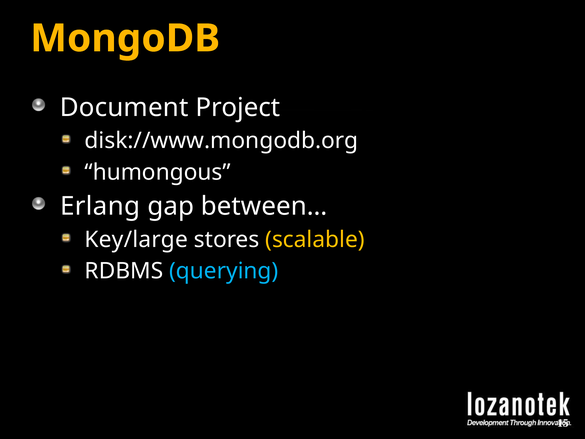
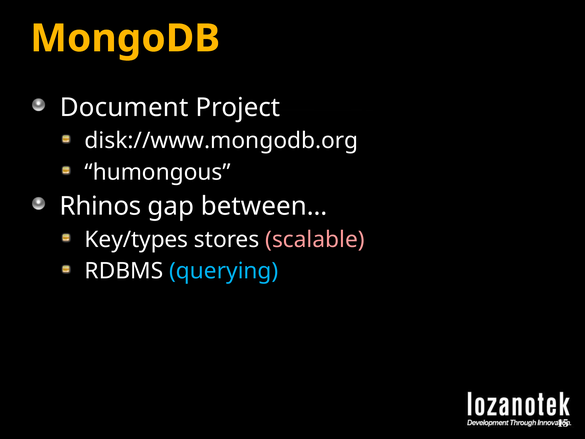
Erlang: Erlang -> Rhinos
Key/large: Key/large -> Key/types
scalable colour: yellow -> pink
